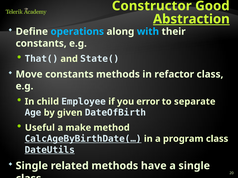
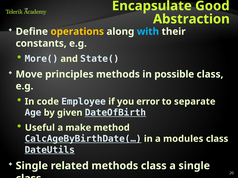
Constructor: Constructor -> Encapsulate
Abstraction underline: present -> none
operations colour: light blue -> yellow
That(: That( -> More(
Move constants: constants -> principles
refactor: refactor -> possible
child: child -> code
DateOfBirth underline: none -> present
program: program -> modules
methods have: have -> class
